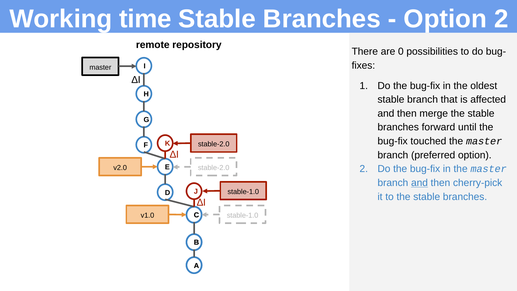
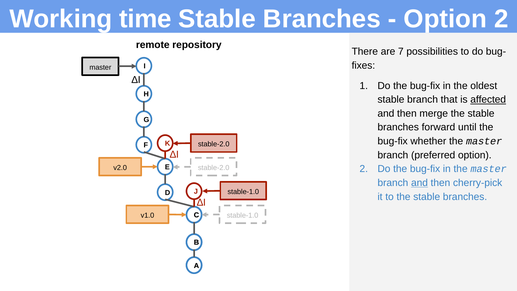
0: 0 -> 7
affected underline: none -> present
touched: touched -> whether
